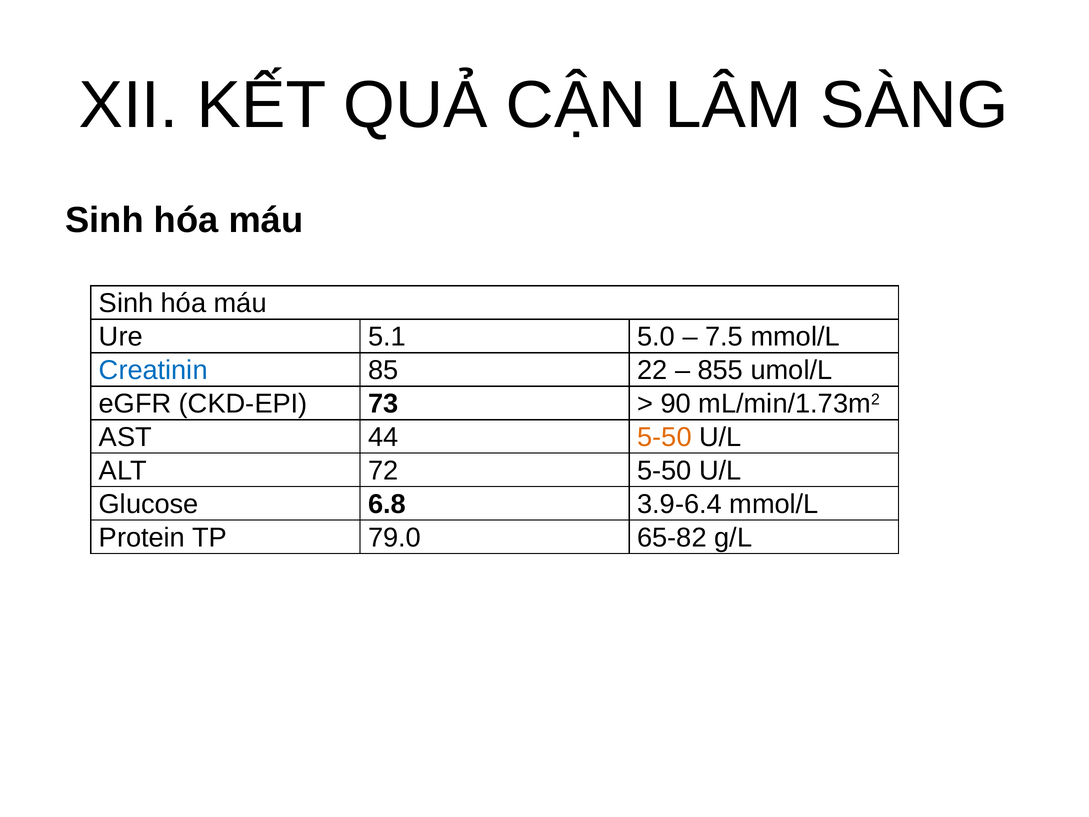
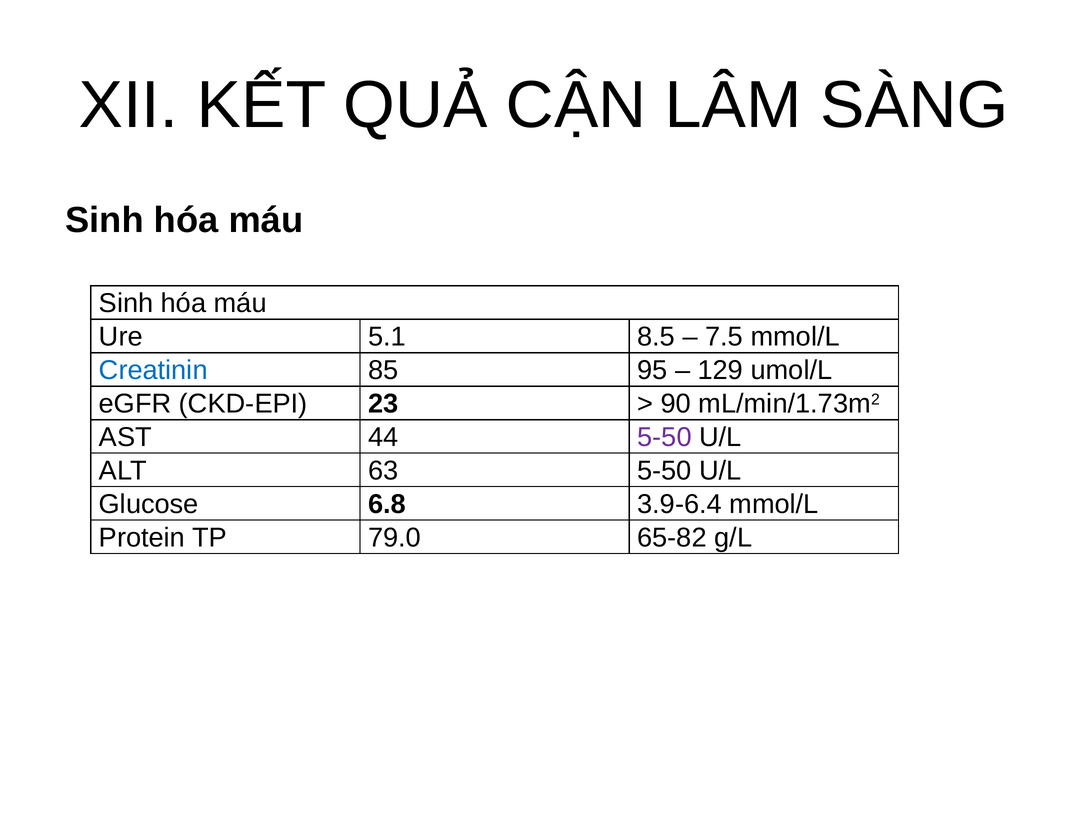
5.0: 5.0 -> 8.5
22: 22 -> 95
855: 855 -> 129
73: 73 -> 23
5-50 at (664, 437) colour: orange -> purple
72: 72 -> 63
